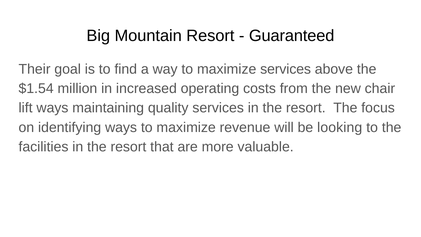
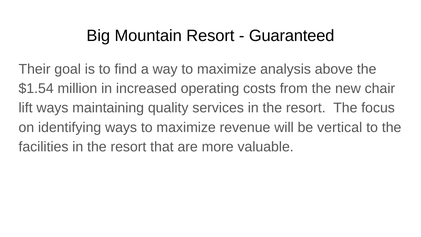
maximize services: services -> analysis
looking: looking -> vertical
